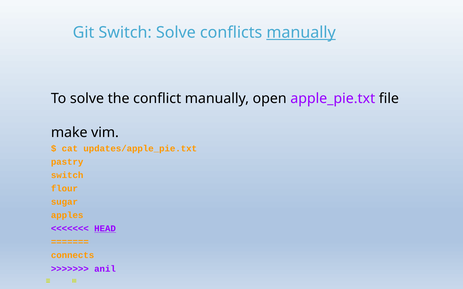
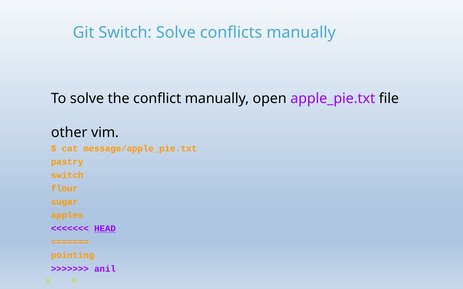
manually at (301, 33) underline: present -> none
make: make -> other
updates/apple_pie.txt: updates/apple_pie.txt -> message/apple_pie.txt
connects: connects -> pointing
